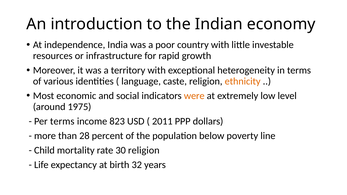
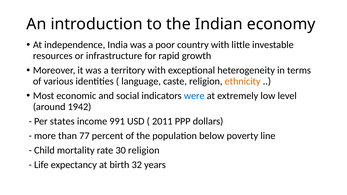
were colour: orange -> blue
1975: 1975 -> 1942
Per terms: terms -> states
823: 823 -> 991
28: 28 -> 77
